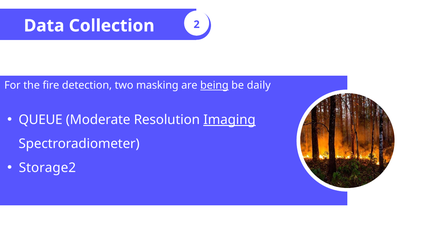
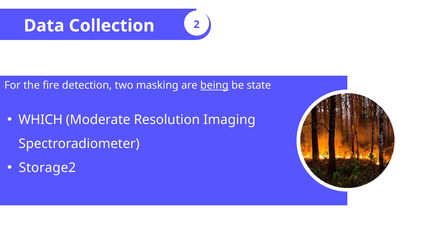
daily: daily -> state
QUEUE: QUEUE -> WHICH
Imaging underline: present -> none
